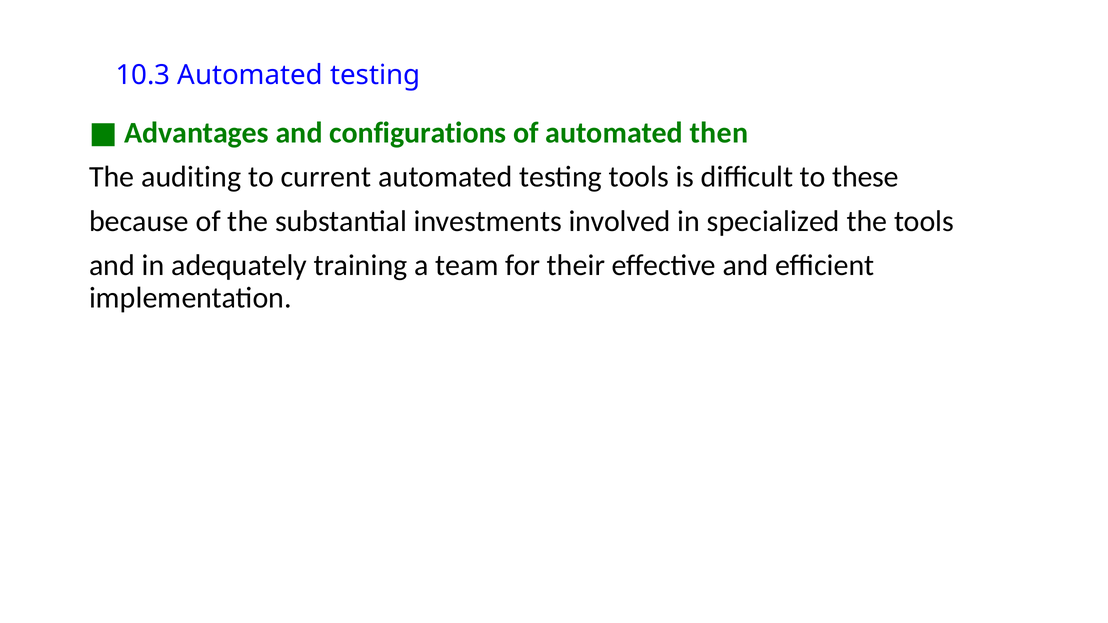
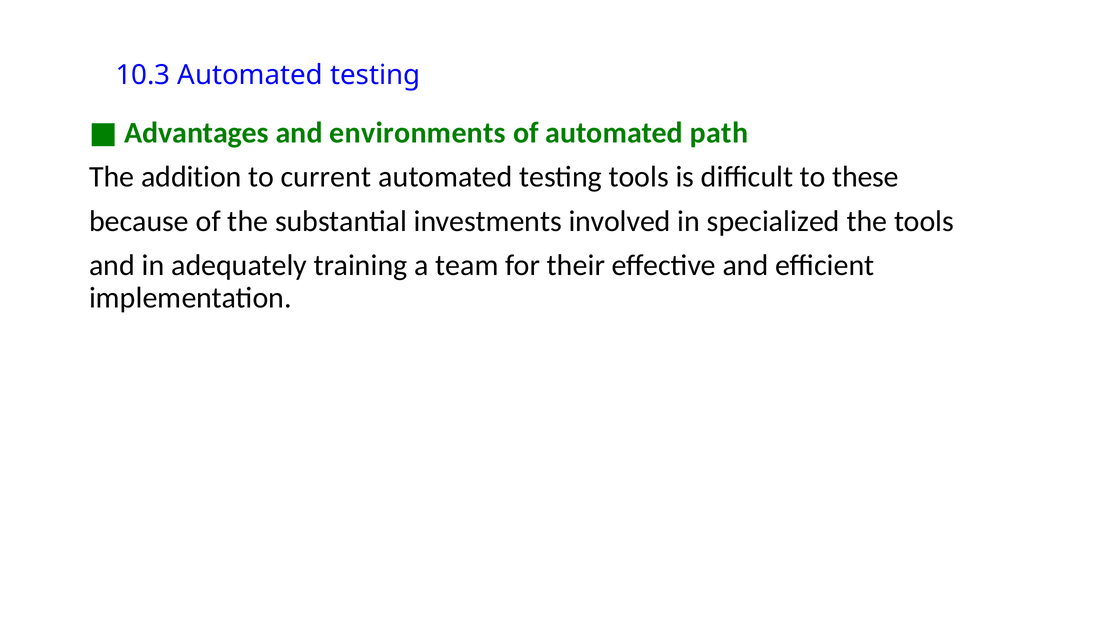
configurations: configurations -> environments
then: then -> path
auditing: auditing -> addition
